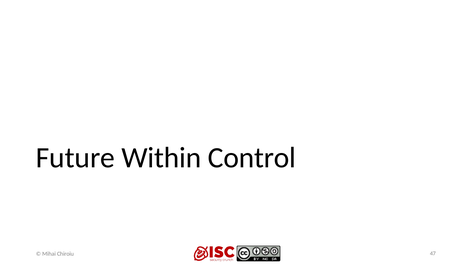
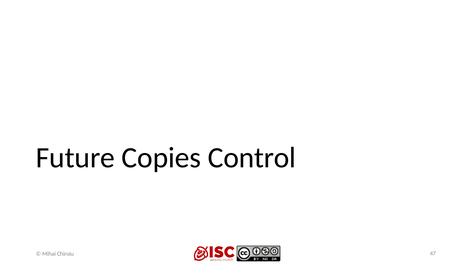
Within: Within -> Copies
